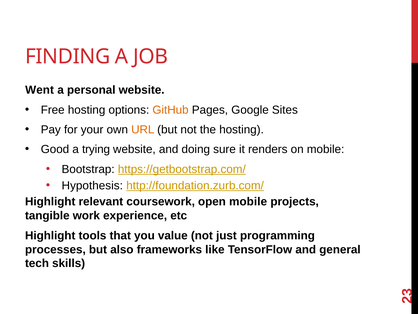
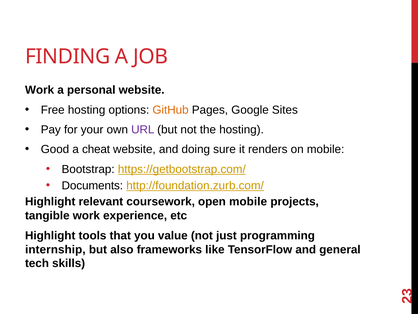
Went at (40, 90): Went -> Work
URL colour: orange -> purple
trying: trying -> cheat
Hypothesis: Hypothesis -> Documents
processes: processes -> internship
